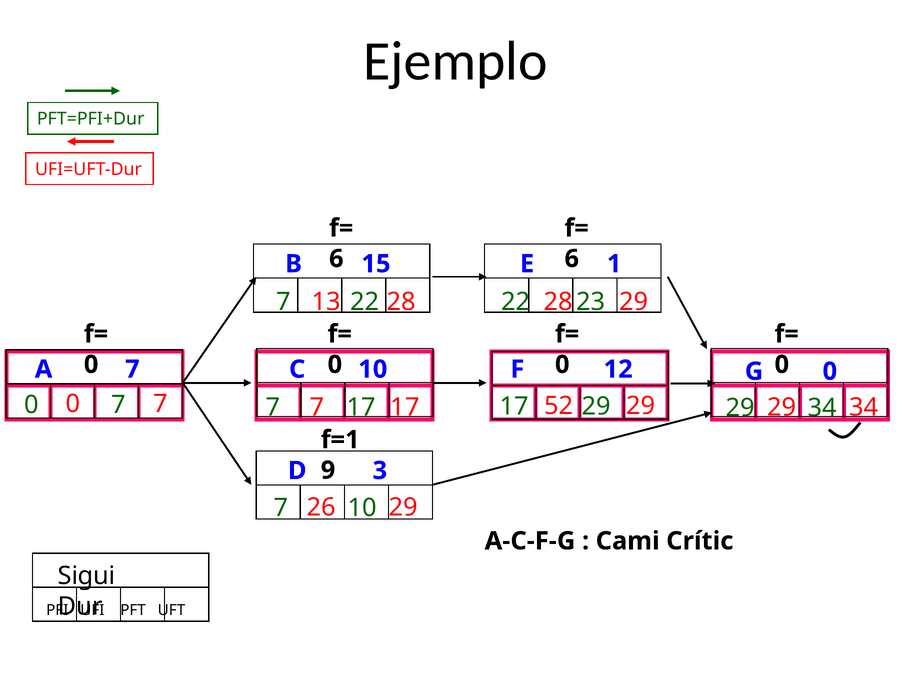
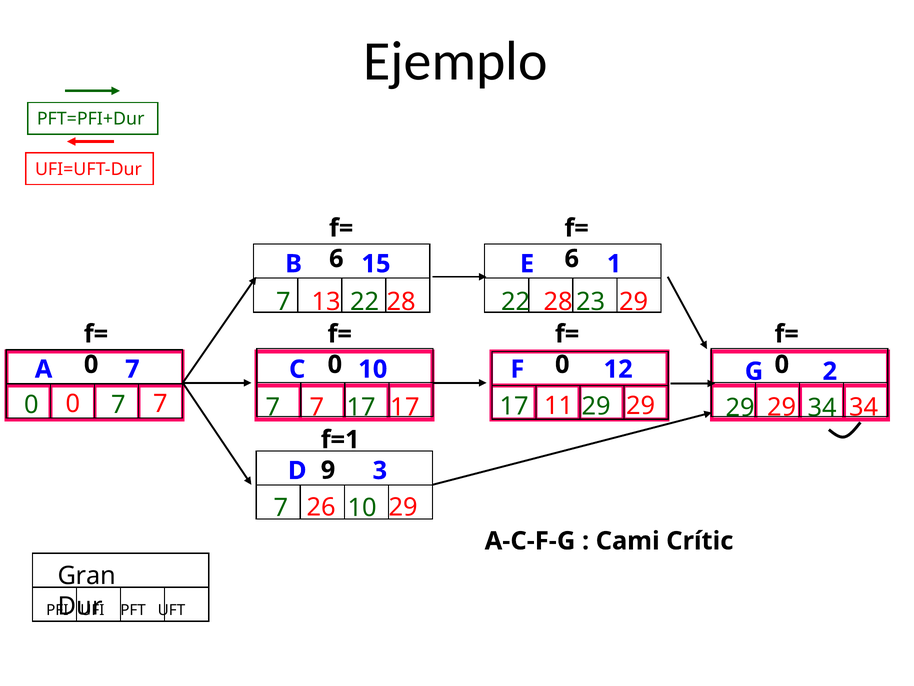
G 0: 0 -> 2
52: 52 -> 11
Sigui: Sigui -> Gran
